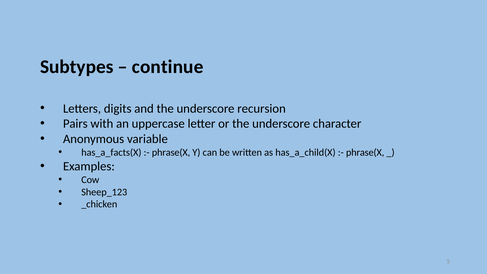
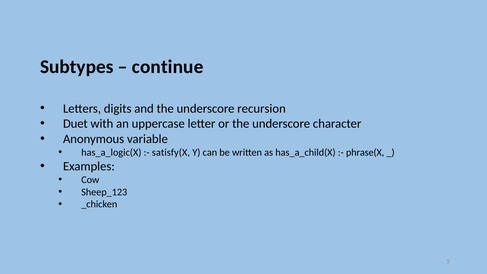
Pairs: Pairs -> Duet
has_a_facts(X: has_a_facts(X -> has_a_logic(X
phrase(X at (171, 152): phrase(X -> satisfy(X
